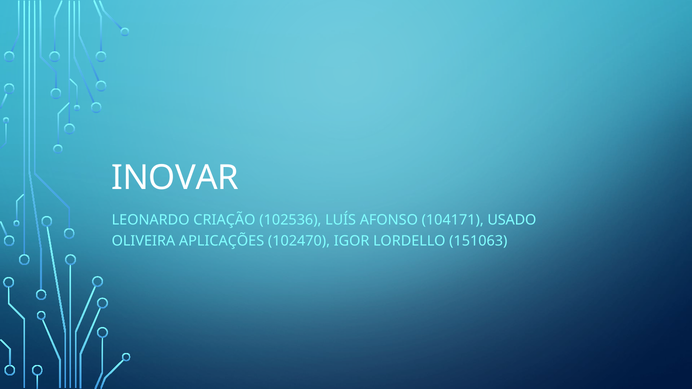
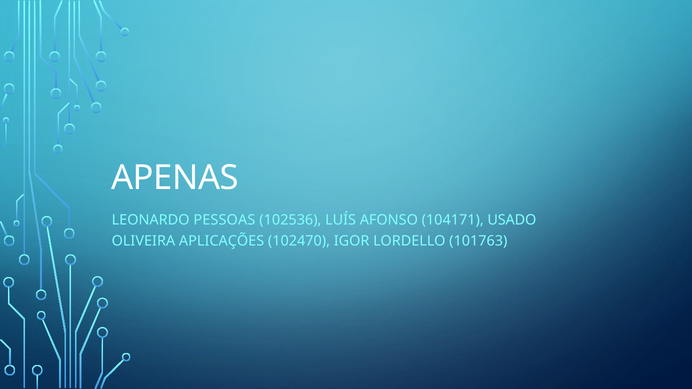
INOVAR: INOVAR -> APENAS
CRIAÇÃO: CRIAÇÃO -> PESSOAS
151063: 151063 -> 101763
